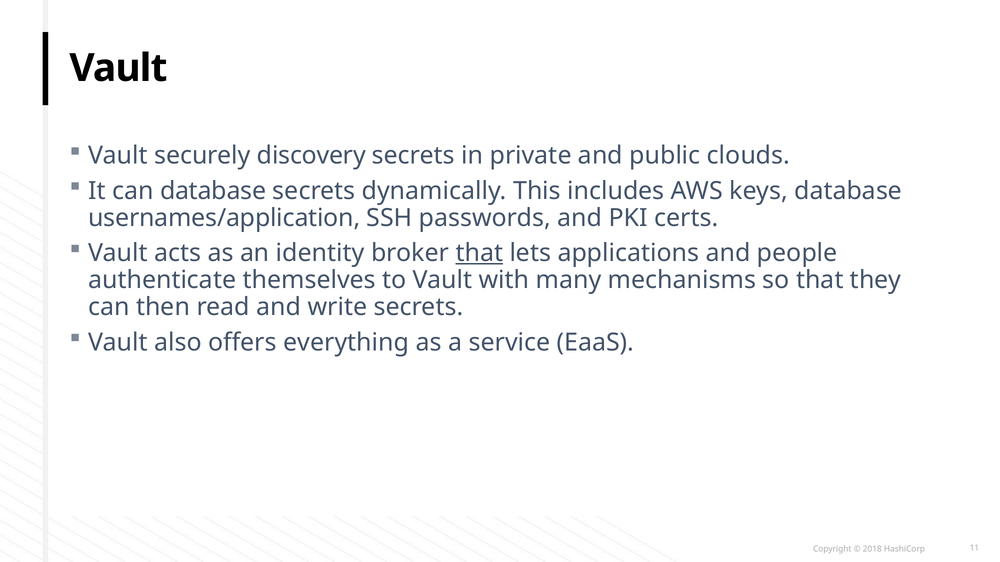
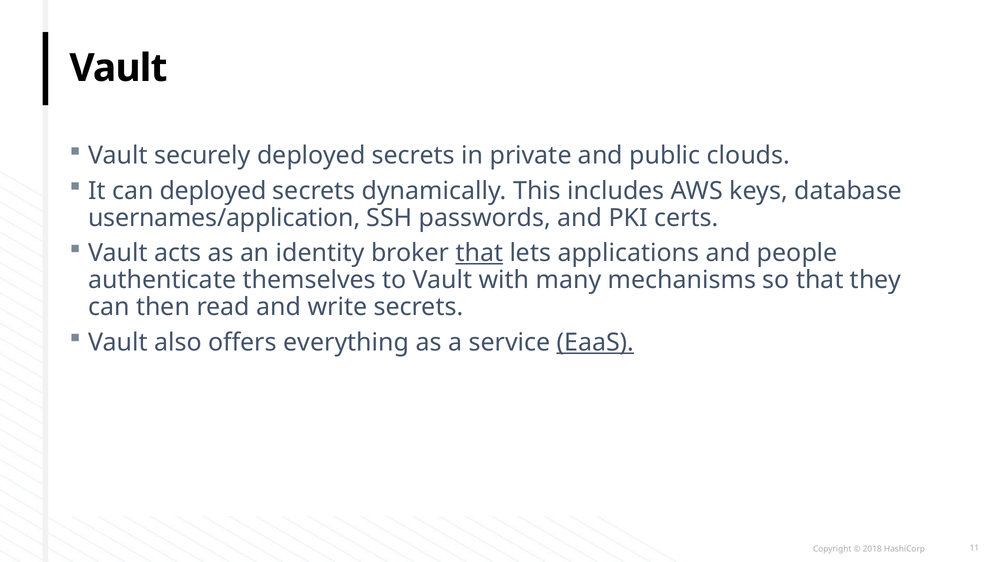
securely discovery: discovery -> deployed
can database: database -> deployed
EaaS underline: none -> present
